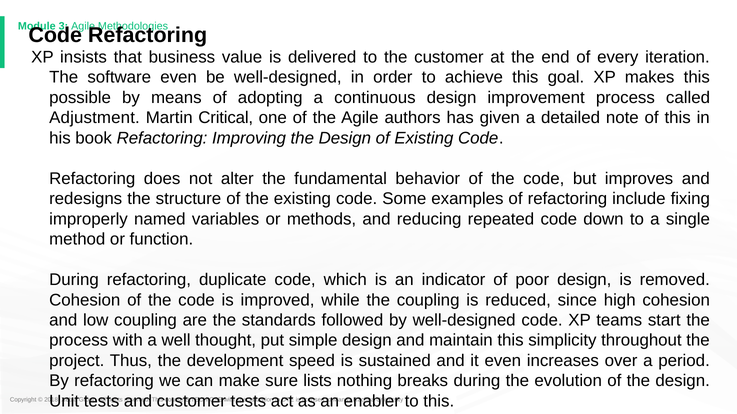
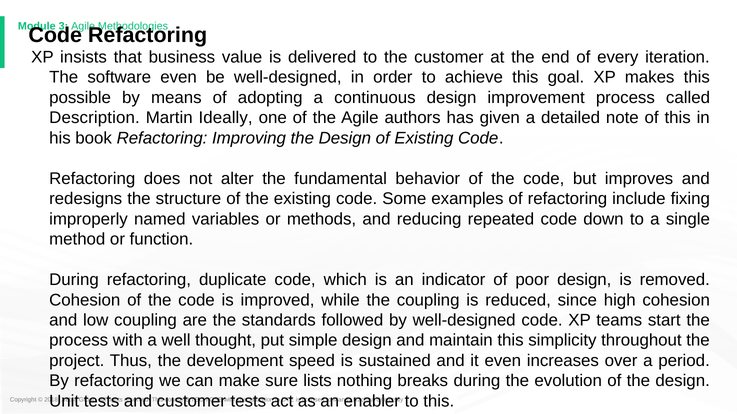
Adjustment: Adjustment -> Description
Critical: Critical -> Ideally
